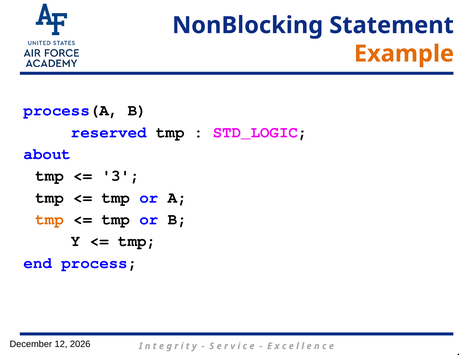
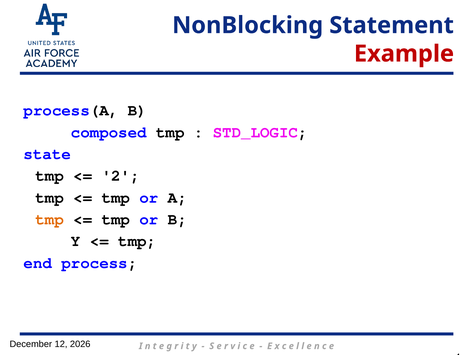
Example colour: orange -> red
reserved: reserved -> composed
about: about -> state
3: 3 -> 2
